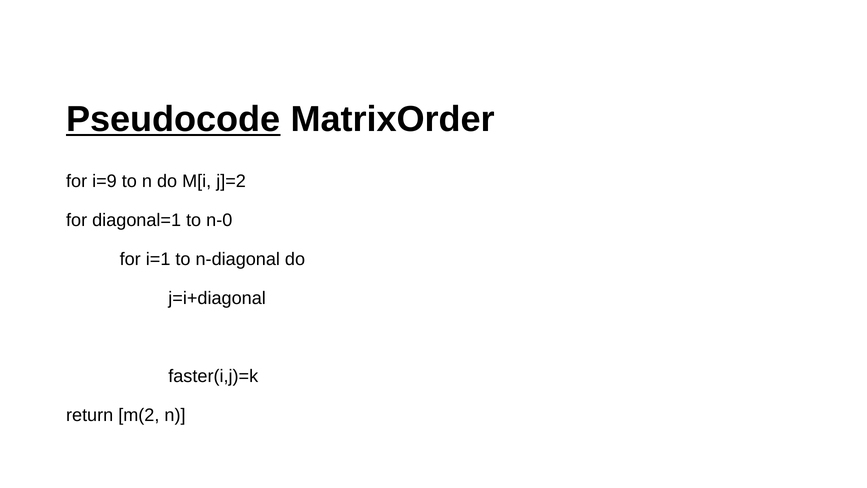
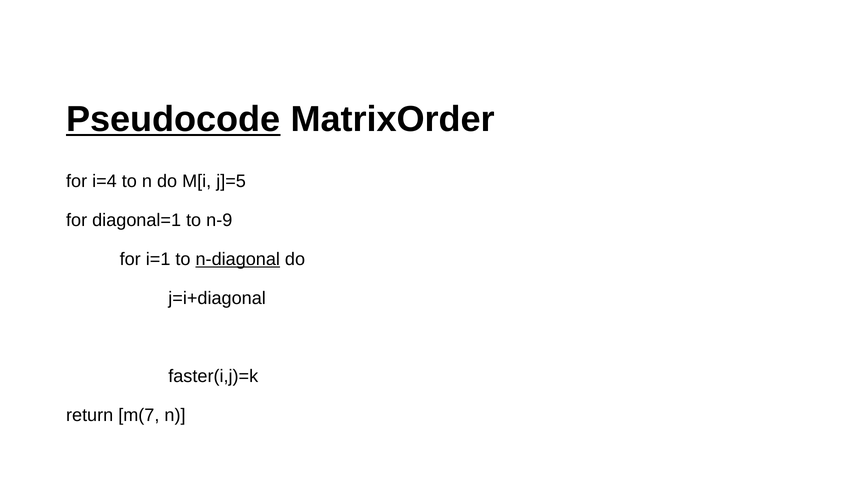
i=9: i=9 -> i=4
j]=2: j]=2 -> j]=5
n-0: n-0 -> n-9
n-diagonal underline: none -> present
m(2: m(2 -> m(7
